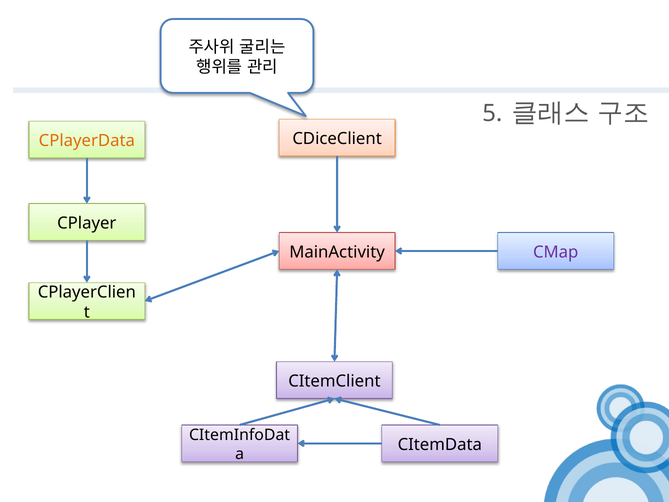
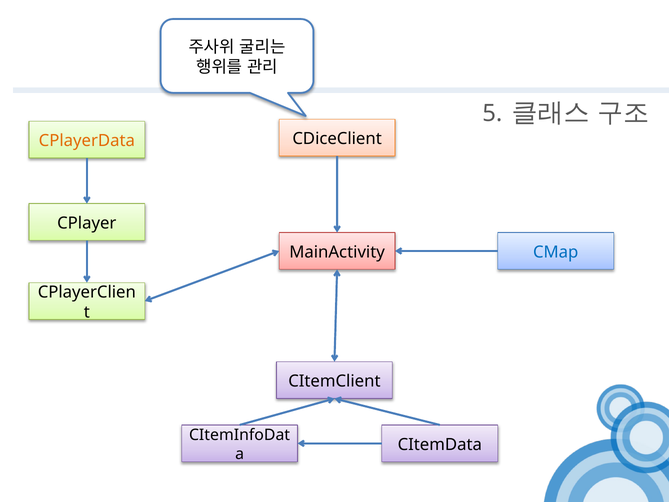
CMap colour: purple -> blue
